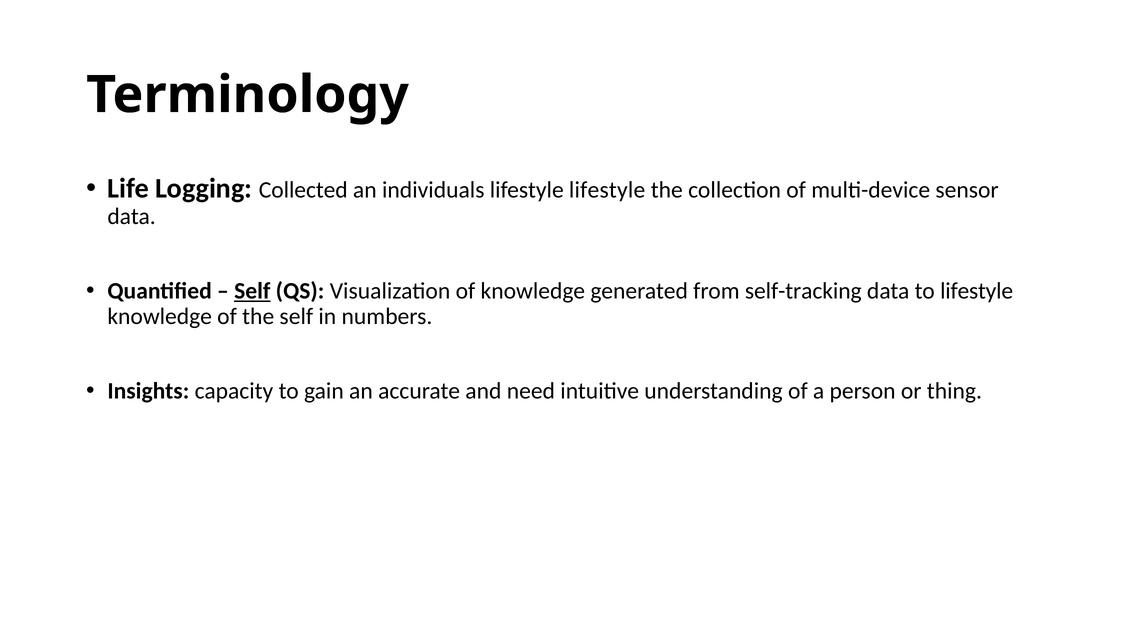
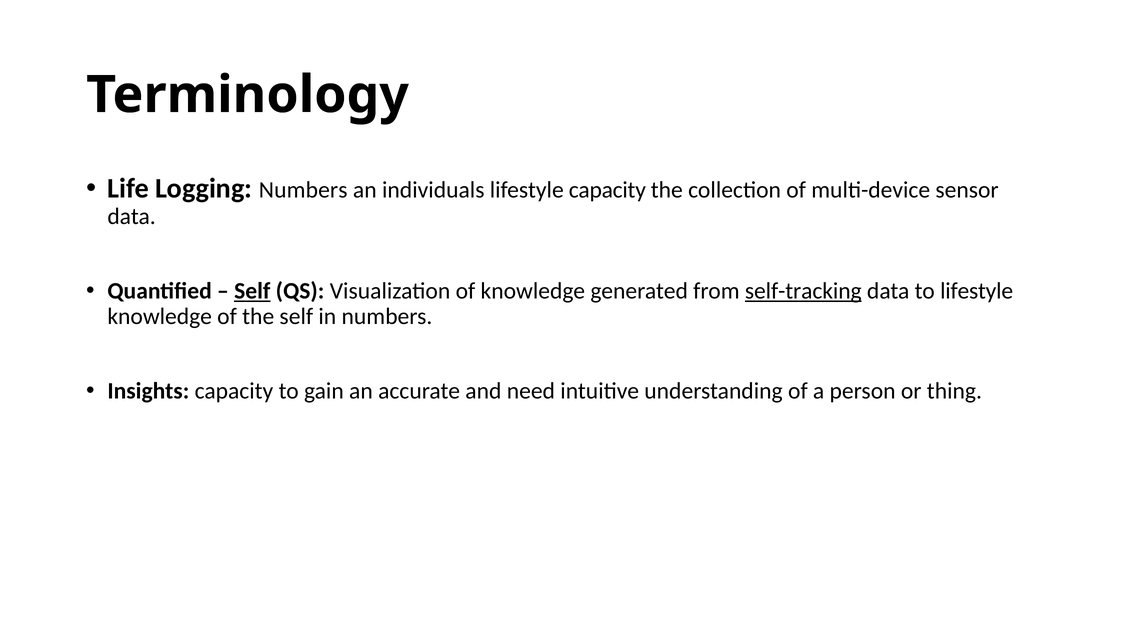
Logging Collected: Collected -> Numbers
lifestyle lifestyle: lifestyle -> capacity
self-tracking underline: none -> present
